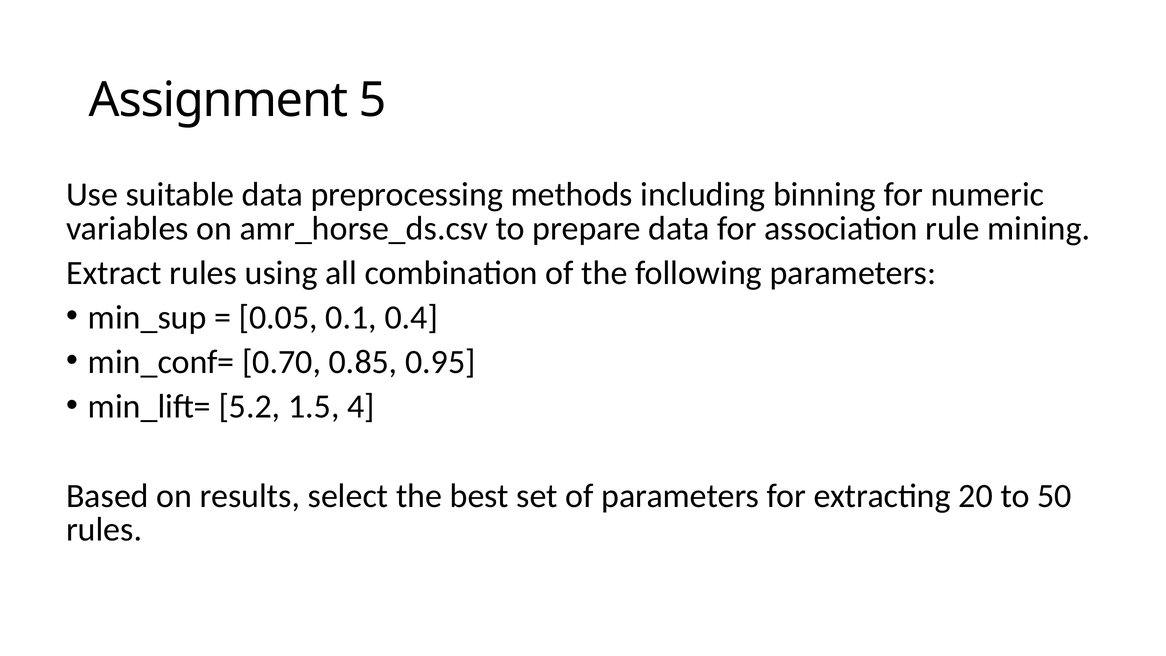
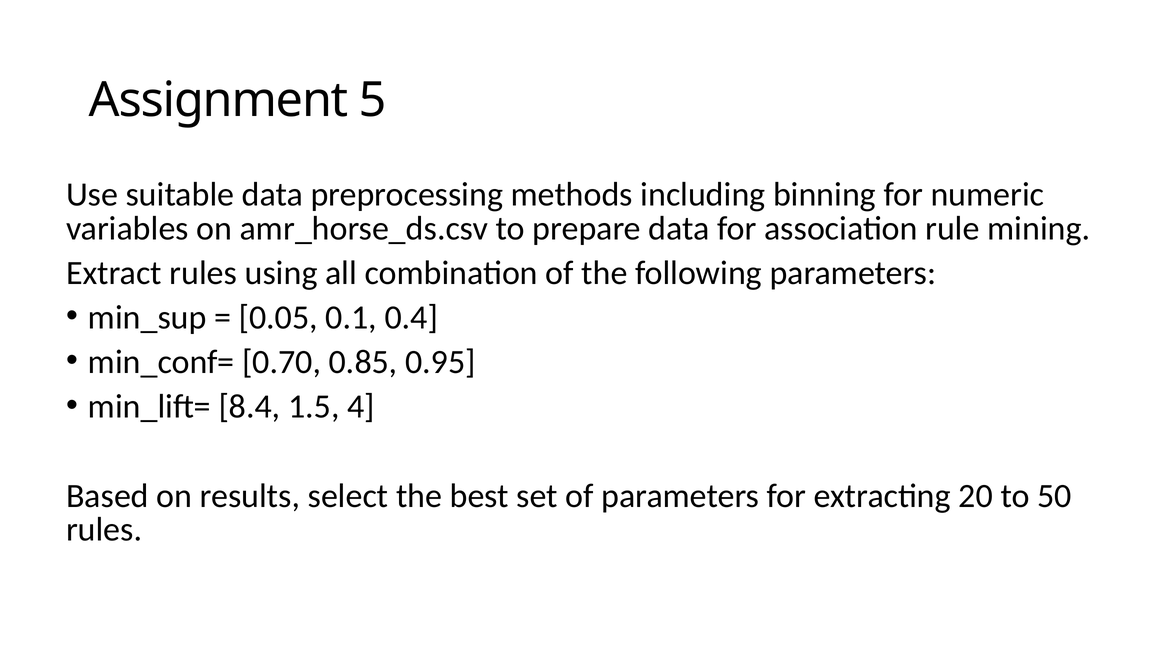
5.2: 5.2 -> 8.4
